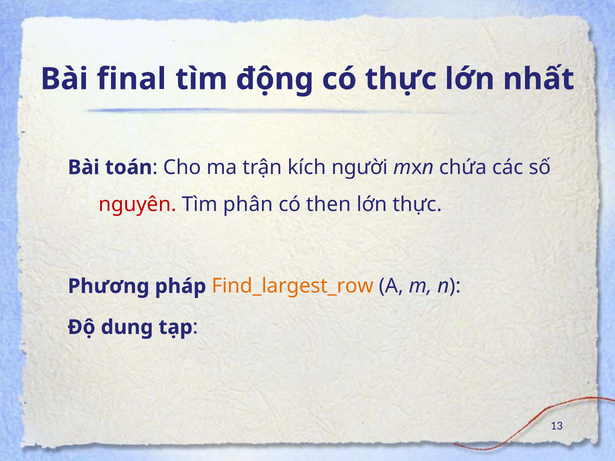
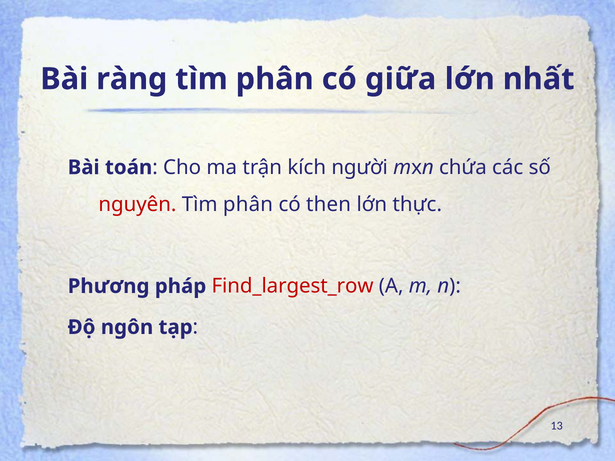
final: final -> ràng
động at (275, 79): động -> phân
có thực: thực -> giữa
Find_largest_row colour: orange -> red
dung: dung -> ngôn
